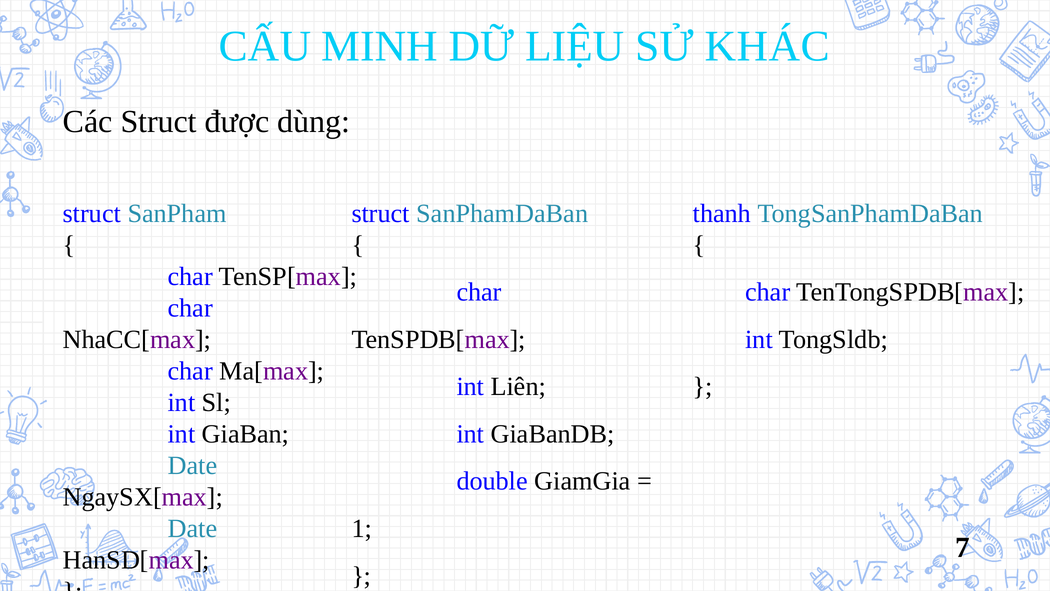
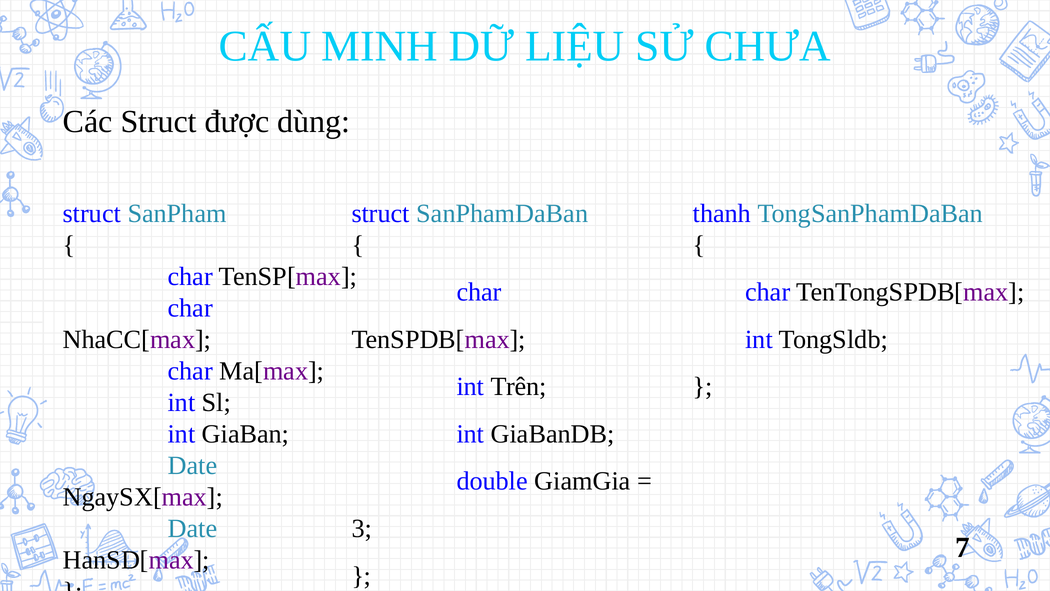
KHÁC: KHÁC -> CHƯA
Liên: Liên -> Trên
1: 1 -> 3
